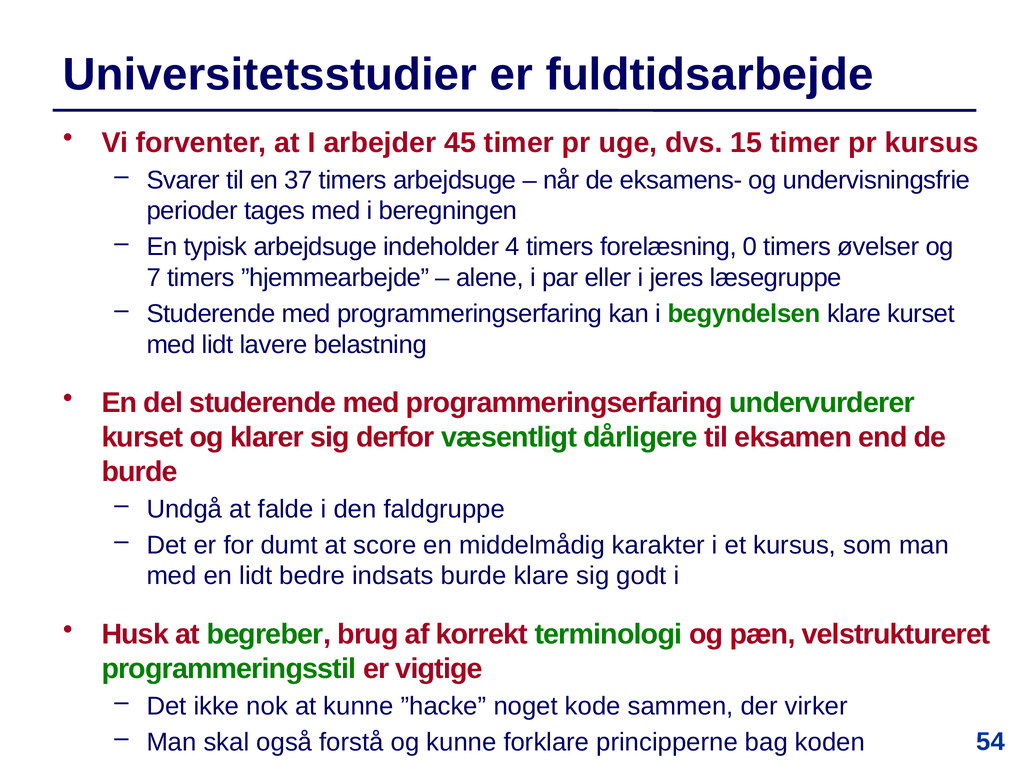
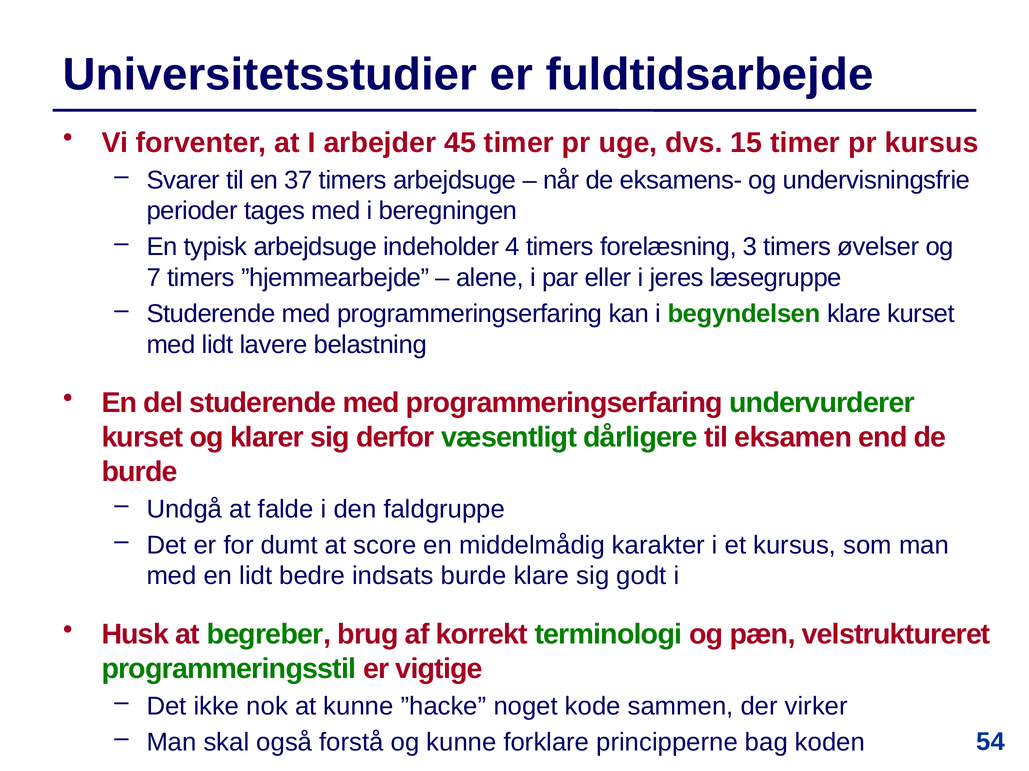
0: 0 -> 3
